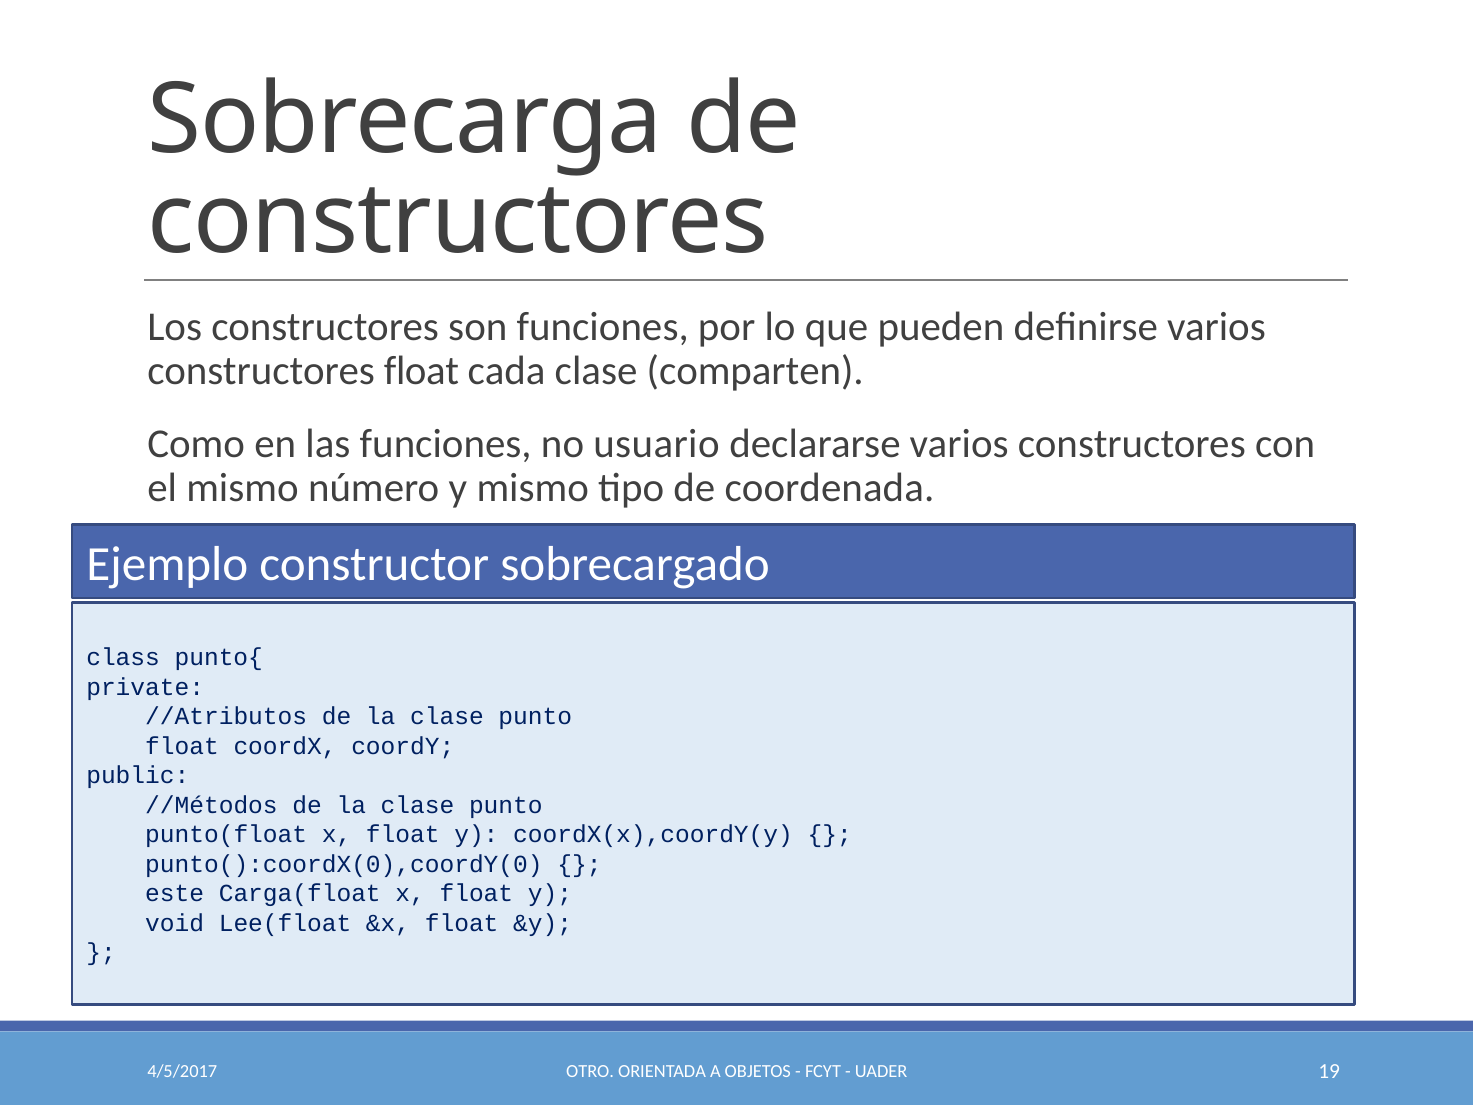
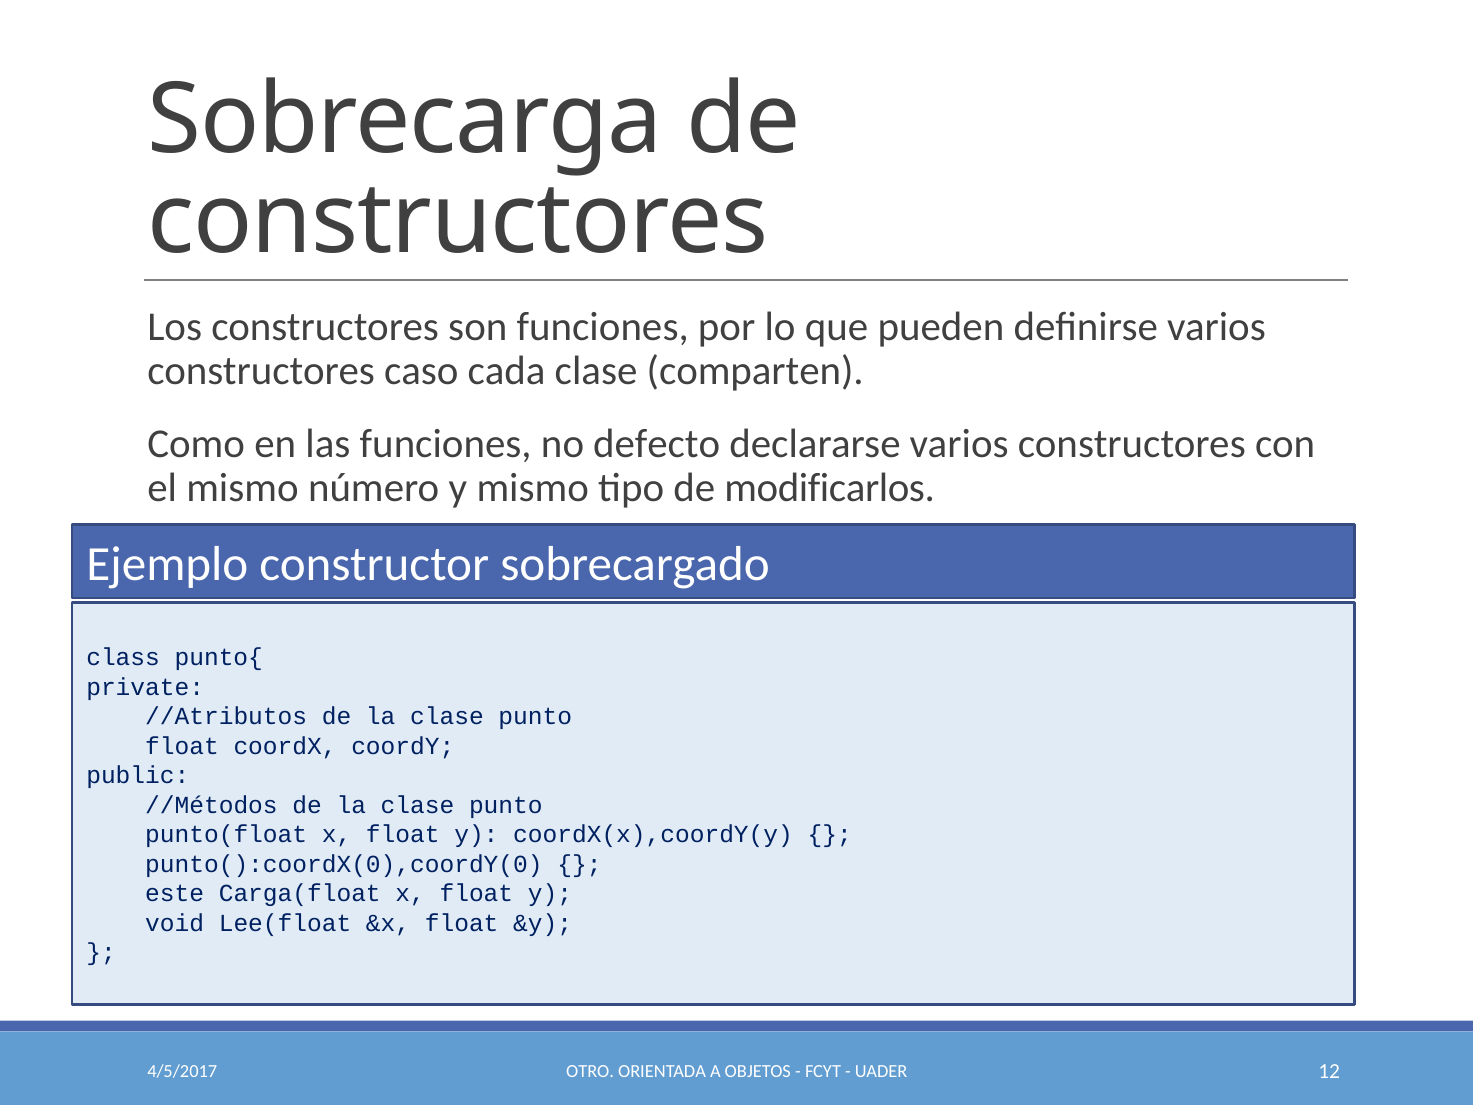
constructores float: float -> caso
usuario: usuario -> defecto
coordenada: coordenada -> modificarlos
19: 19 -> 12
